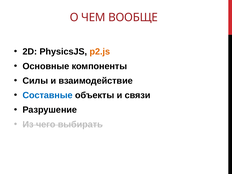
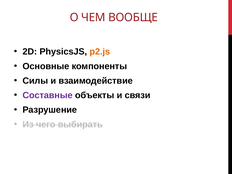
Составные colour: blue -> purple
